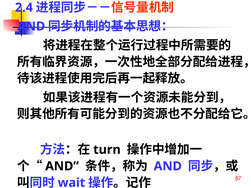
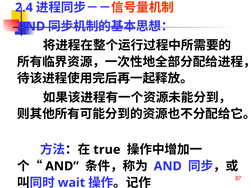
turn: turn -> true
